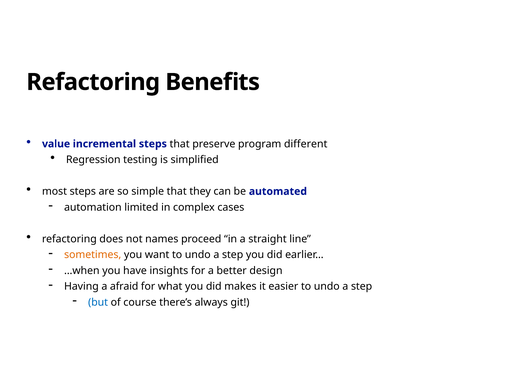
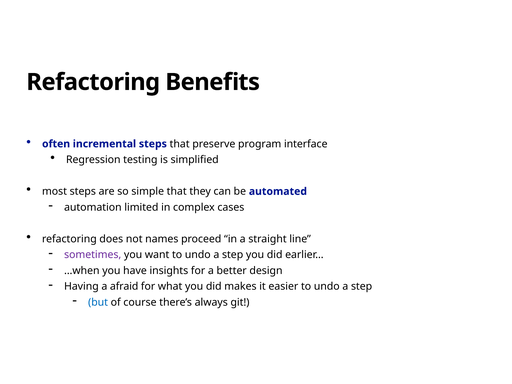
value: value -> often
different: different -> interface
sometimes colour: orange -> purple
